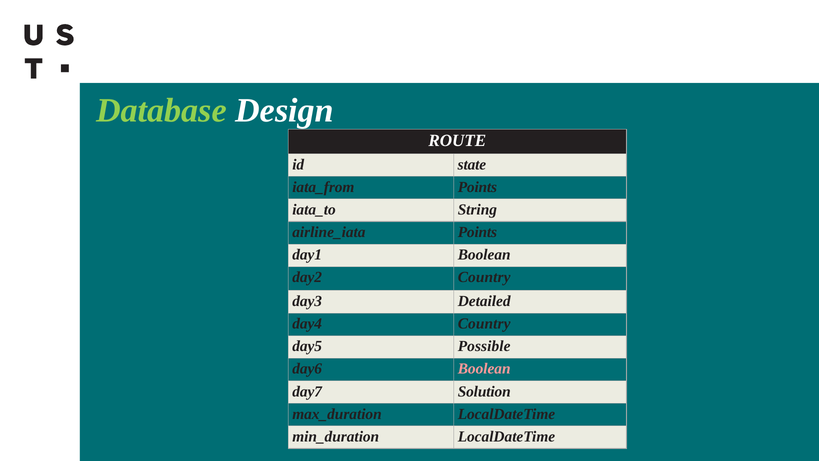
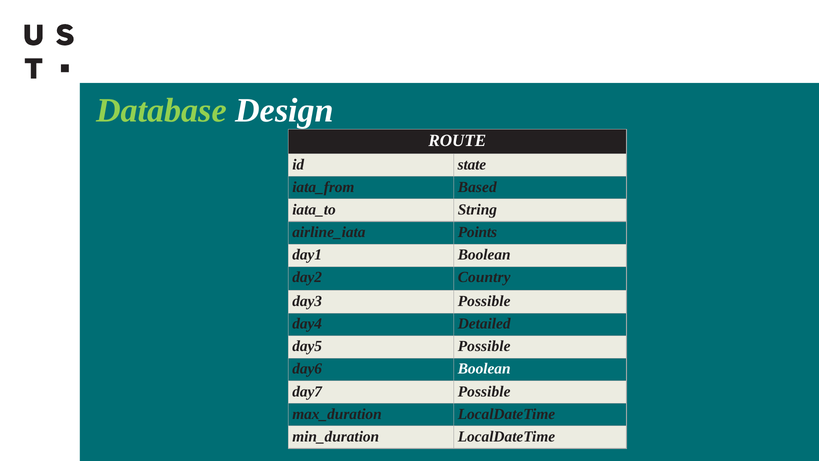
Points at (477, 187): Points -> Based
day3 Detailed: Detailed -> Possible
day4 Country: Country -> Detailed
Boolean at (484, 369) colour: pink -> white
day7 Solution: Solution -> Possible
